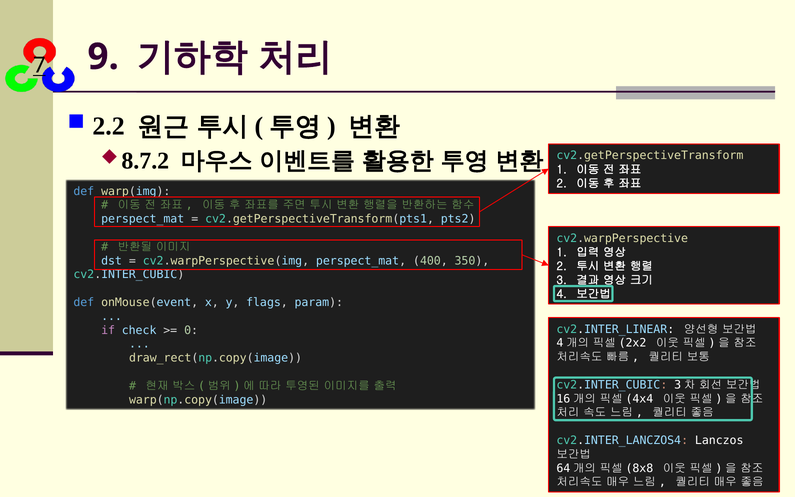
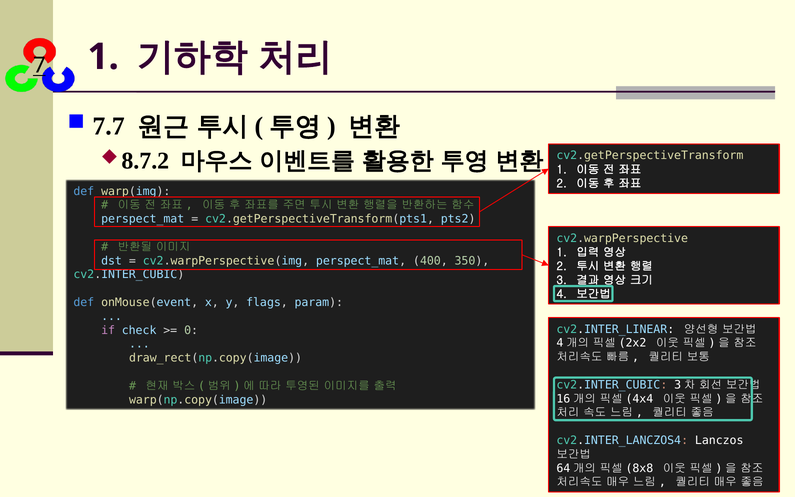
9 at (103, 57): 9 -> 1
2.2: 2.2 -> 7.7
